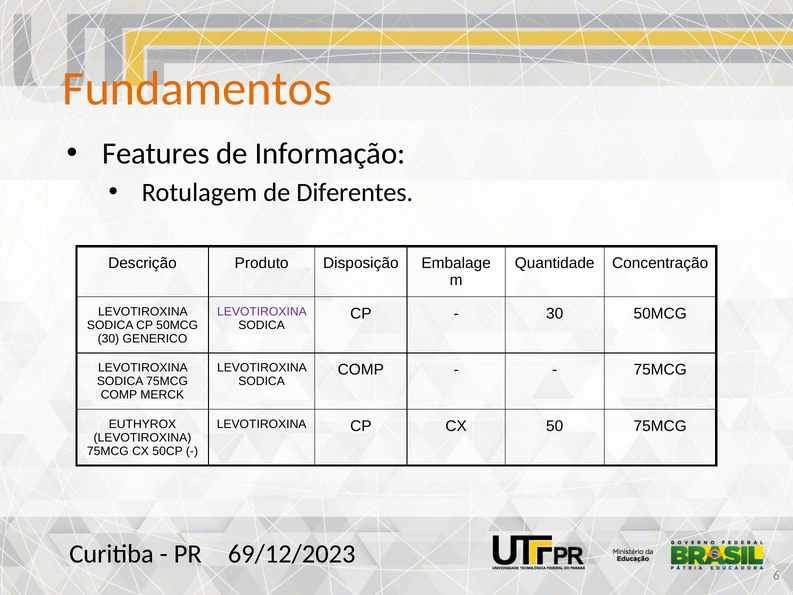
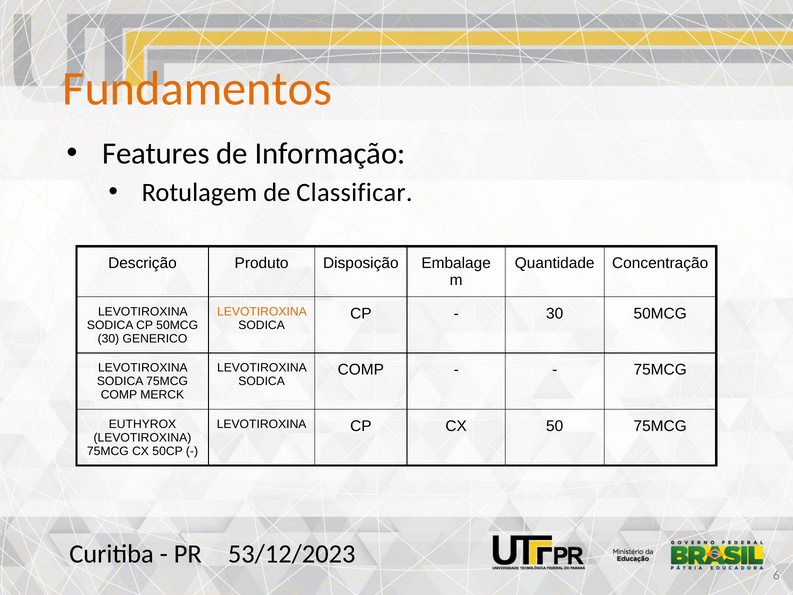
Diferentes: Diferentes -> Classificar
LEVOTIROXINA at (262, 311) colour: purple -> orange
69/12/2023: 69/12/2023 -> 53/12/2023
